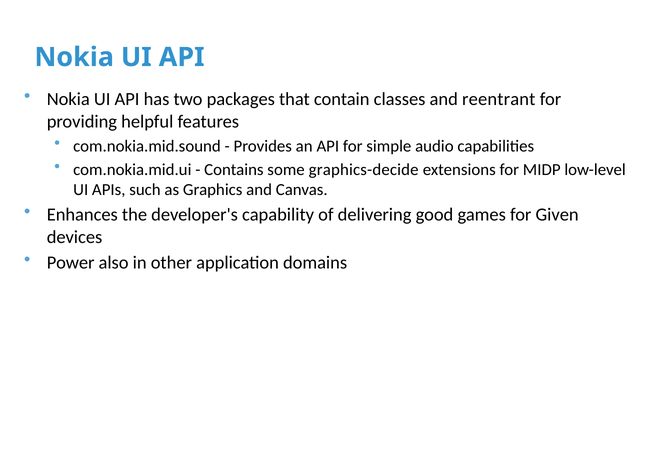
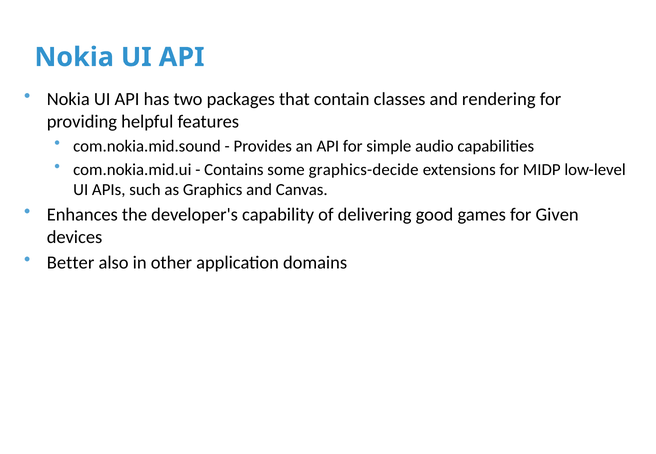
reentrant: reentrant -> rendering
Power: Power -> Better
